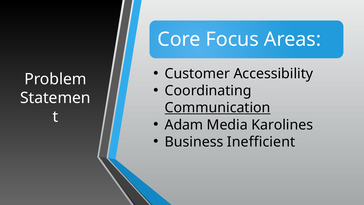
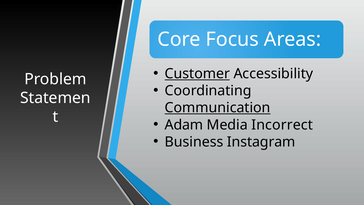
Customer underline: none -> present
Karolines: Karolines -> Incorrect
Inefficient: Inefficient -> Instagram
